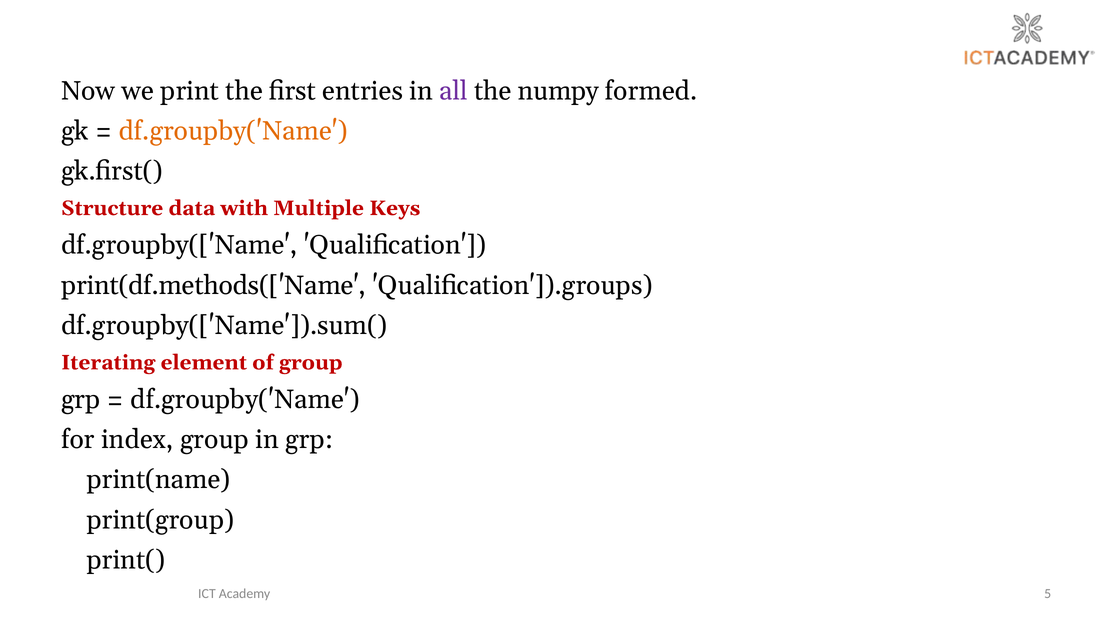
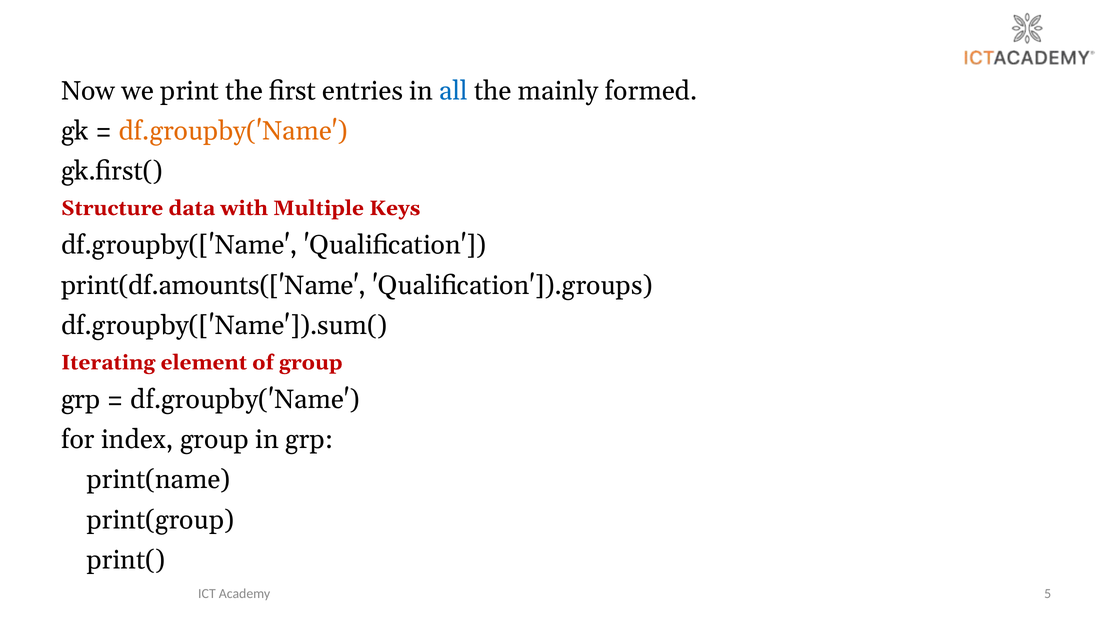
all colour: purple -> blue
numpy: numpy -> mainly
print(df.methods(['Name: print(df.methods(['Name -> print(df.amounts(['Name
